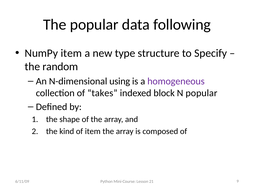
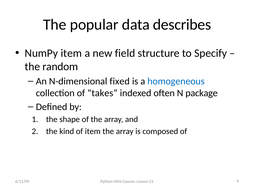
following: following -> describes
type: type -> field
using: using -> fixed
homogeneous colour: purple -> blue
block: block -> often
N popular: popular -> package
